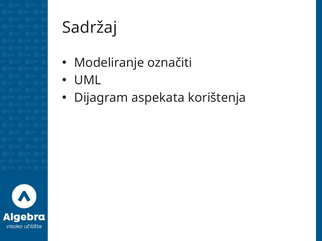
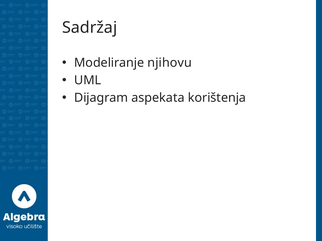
označiti: označiti -> njihovu
